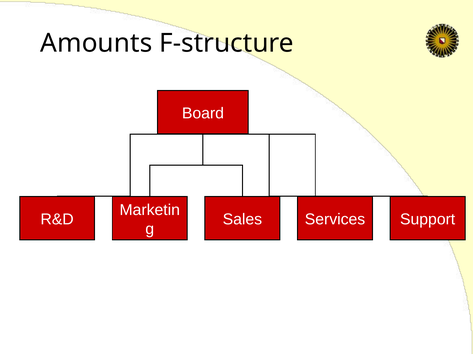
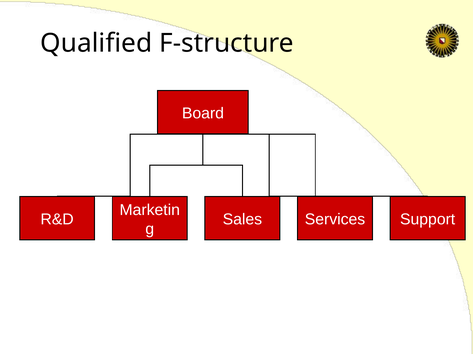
Amounts: Amounts -> Qualified
